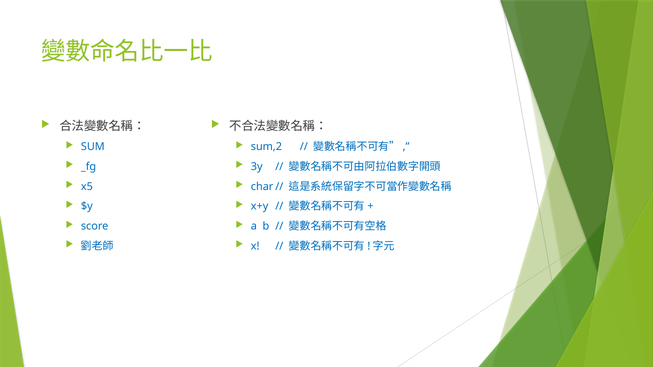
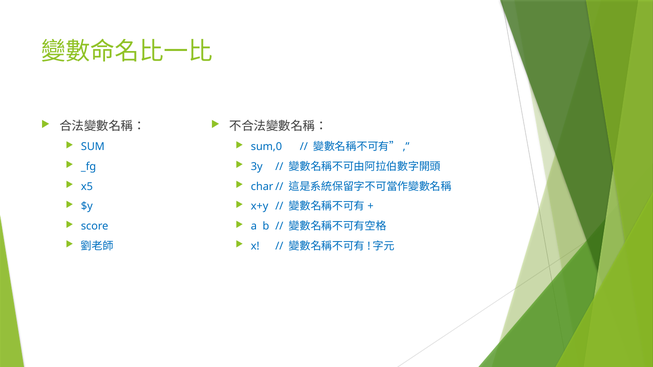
sum,2: sum,2 -> sum,0
